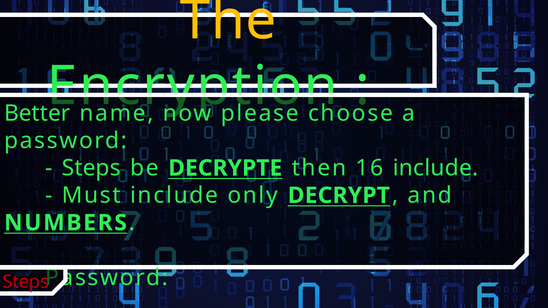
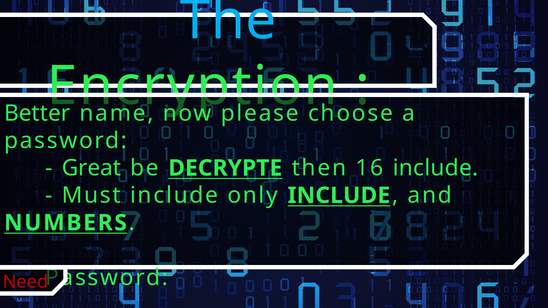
The colour: yellow -> light blue
Steps at (91, 168): Steps -> Great
only DECRYPT: DECRYPT -> INCLUDE
Steps at (26, 282): Steps -> Need
